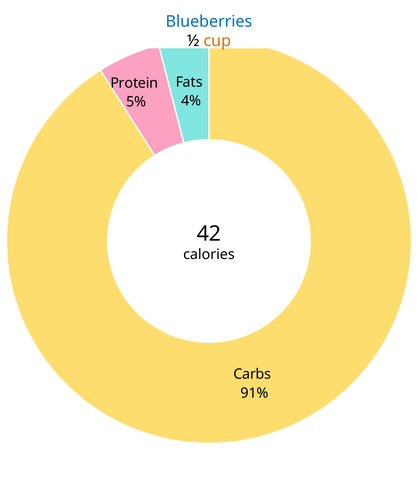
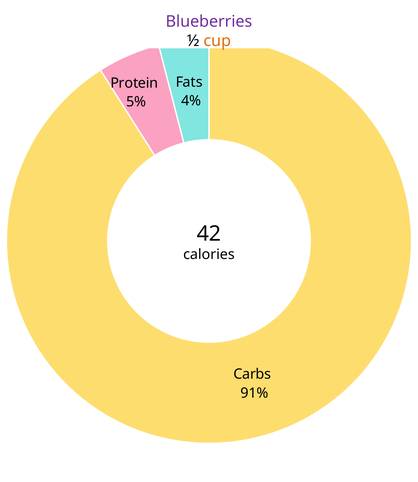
Blueberries colour: blue -> purple
